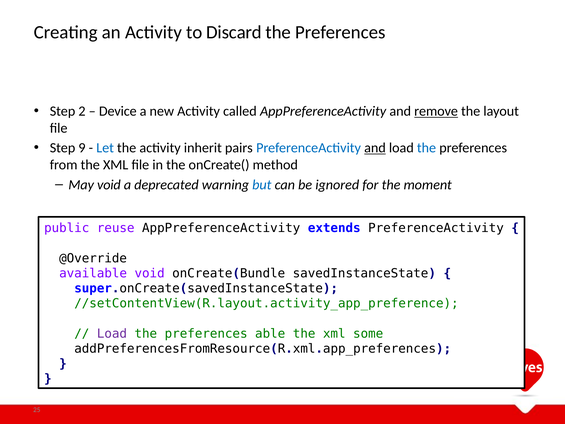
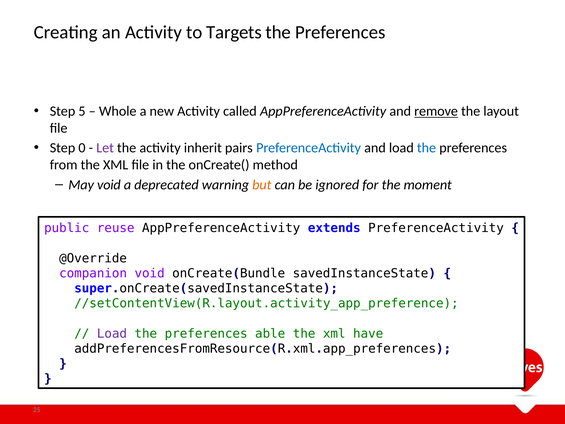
Discard: Discard -> Targets
2: 2 -> 5
Device: Device -> Whole
9: 9 -> 0
Let colour: blue -> purple
and at (375, 148) underline: present -> none
but colour: blue -> orange
available: available -> companion
some: some -> have
